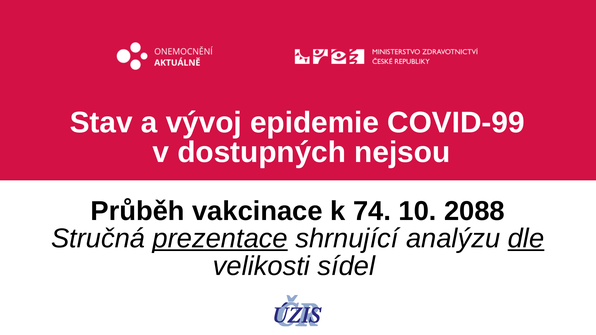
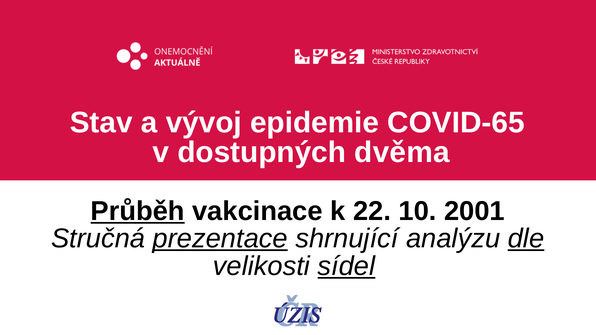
COVID-99: COVID-99 -> COVID-65
nejsou: nejsou -> dvěma
Průběh underline: none -> present
74: 74 -> 22
2088: 2088 -> 2001
sídel underline: none -> present
